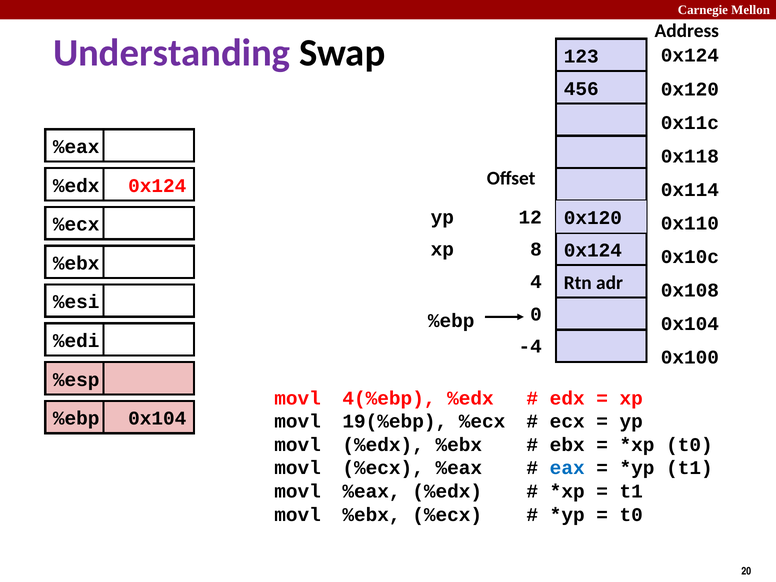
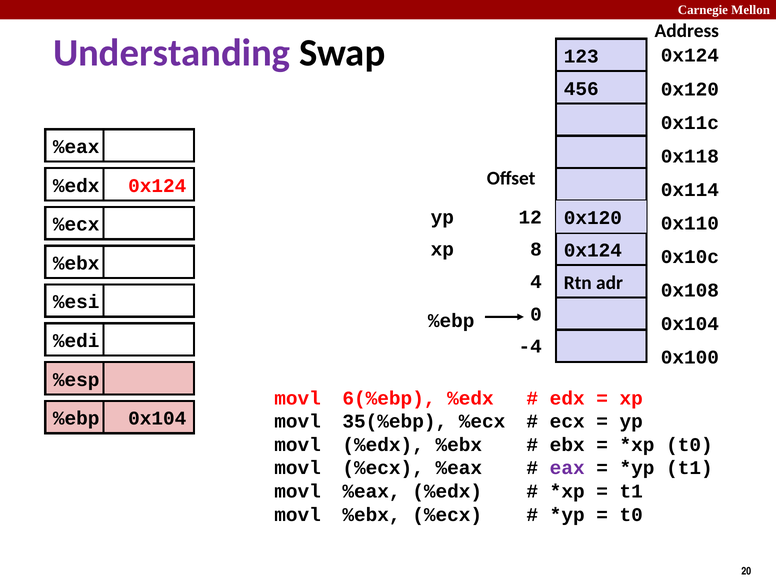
4(%ebp: 4(%ebp -> 6(%ebp
19(%ebp: 19(%ebp -> 35(%ebp
eax colour: blue -> purple
